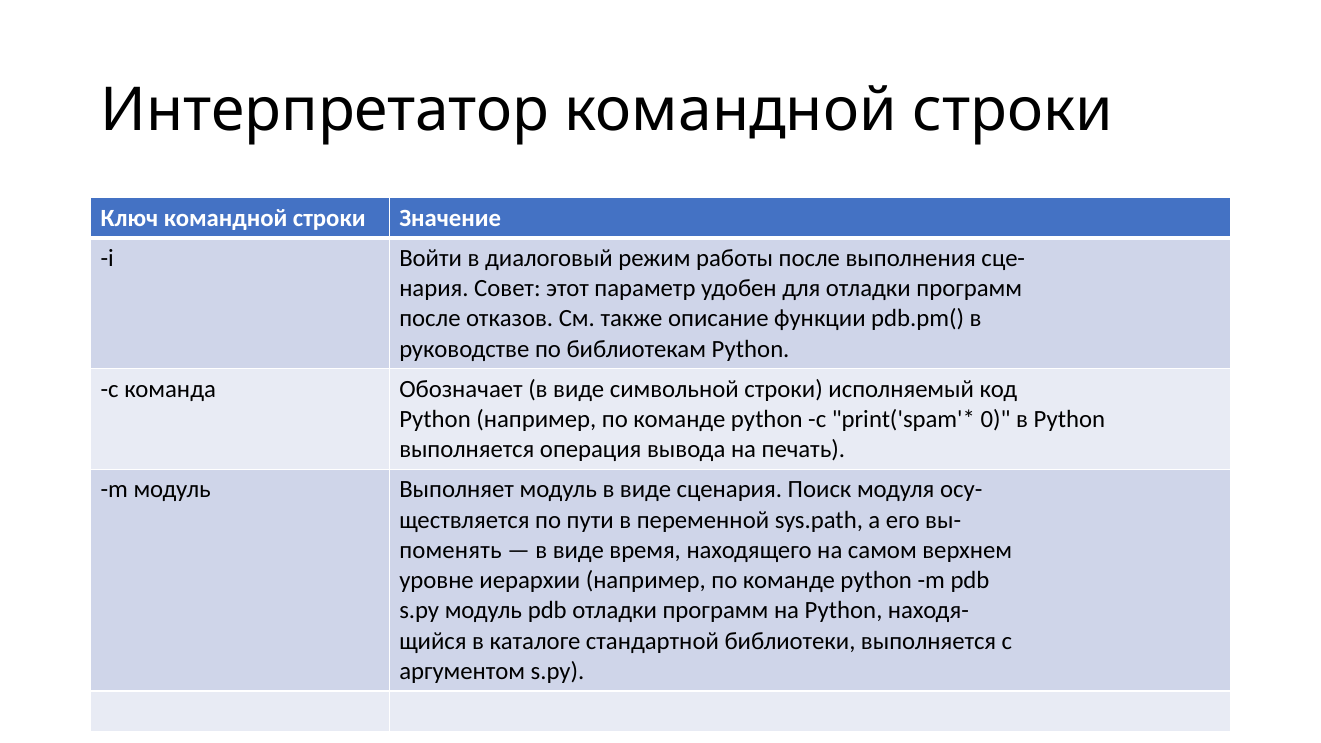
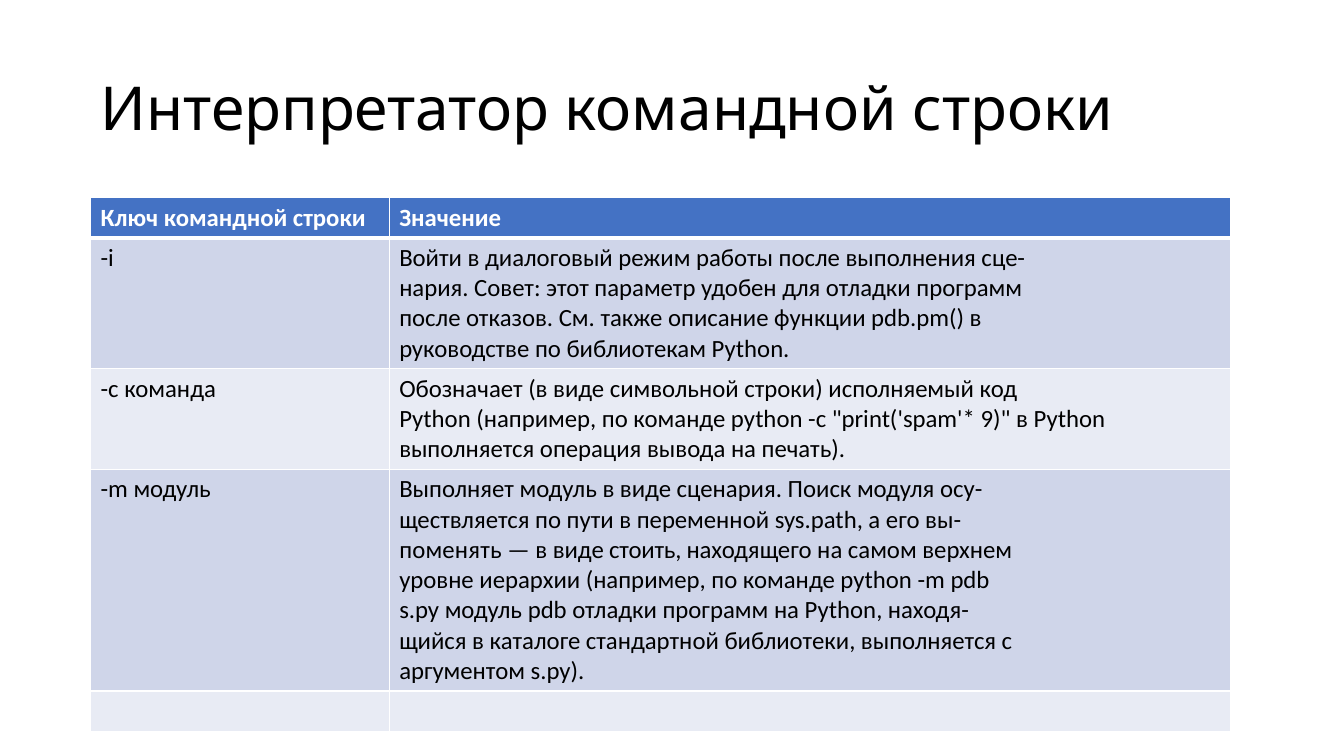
0: 0 -> 9
время: время -> стоить
